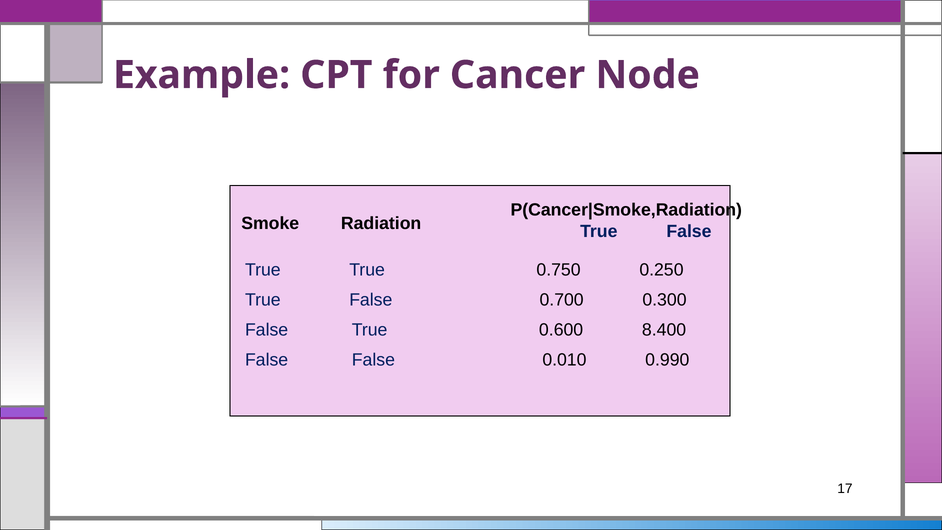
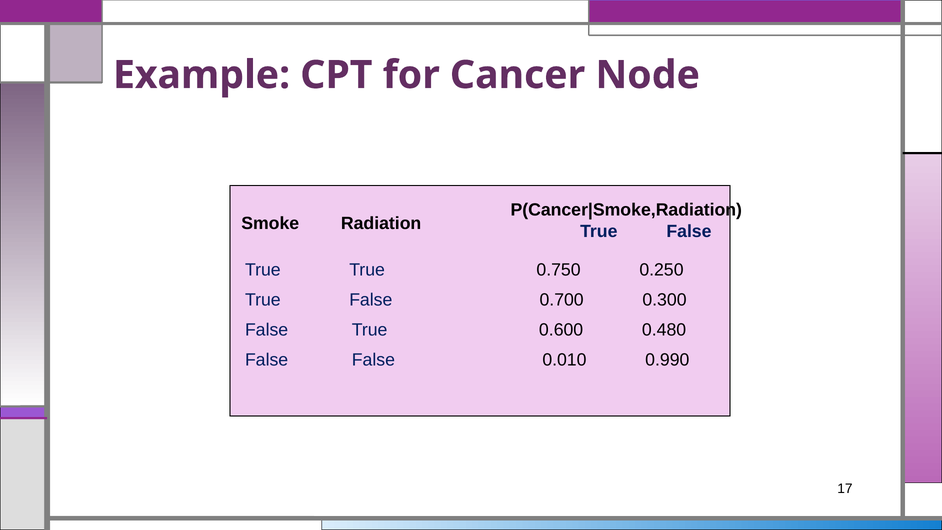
8.400: 8.400 -> 0.480
